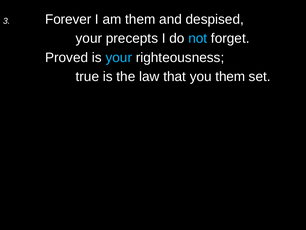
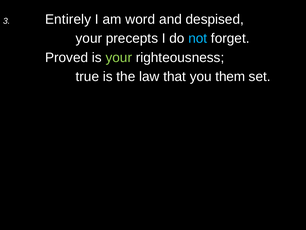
Forever: Forever -> Entirely
am them: them -> word
your at (119, 57) colour: light blue -> light green
